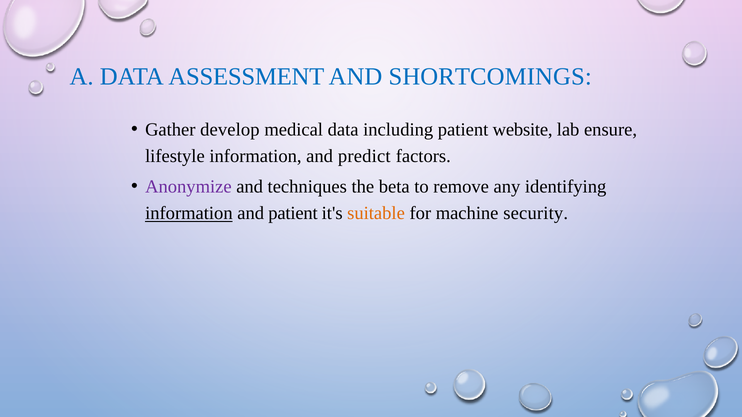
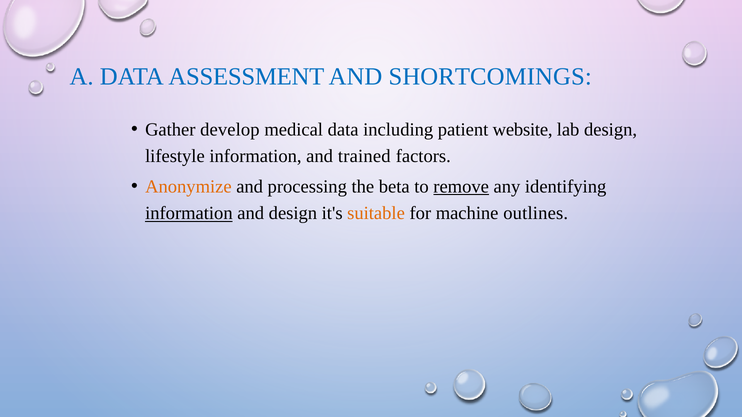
lab ensure: ensure -> design
predict: predict -> trained
Anonymize colour: purple -> orange
techniques: techniques -> processing
remove underline: none -> present
and patient: patient -> design
security: security -> outlines
